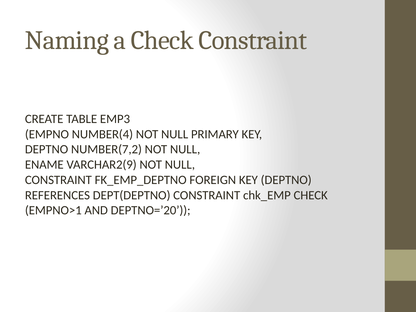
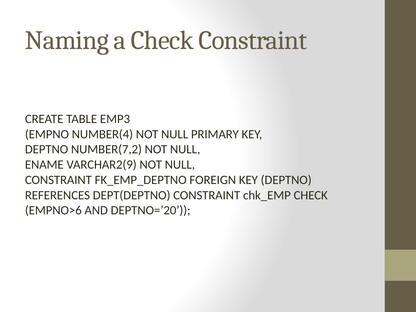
EMPNO>1: EMPNO>1 -> EMPNO>6
